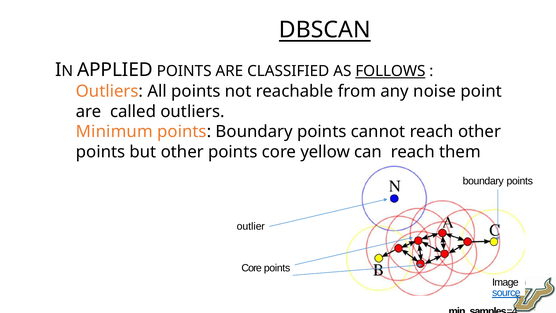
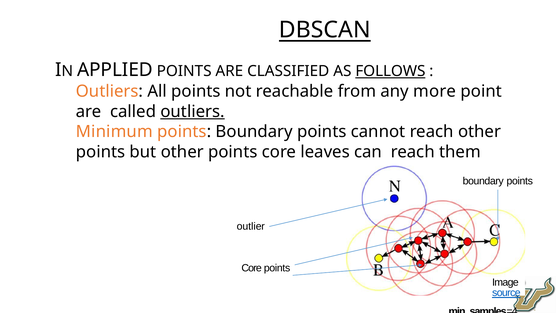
noise: noise -> more
outliers at (193, 111) underline: none -> present
yellow: yellow -> leaves
